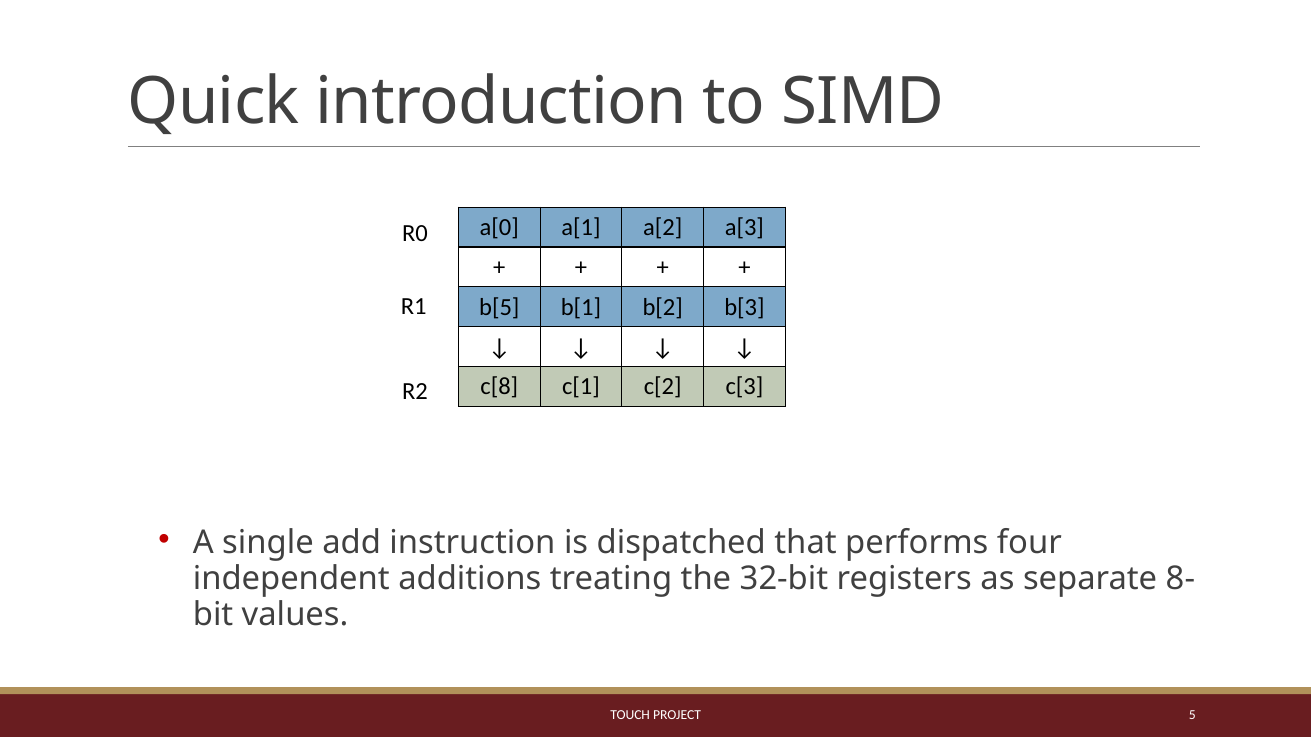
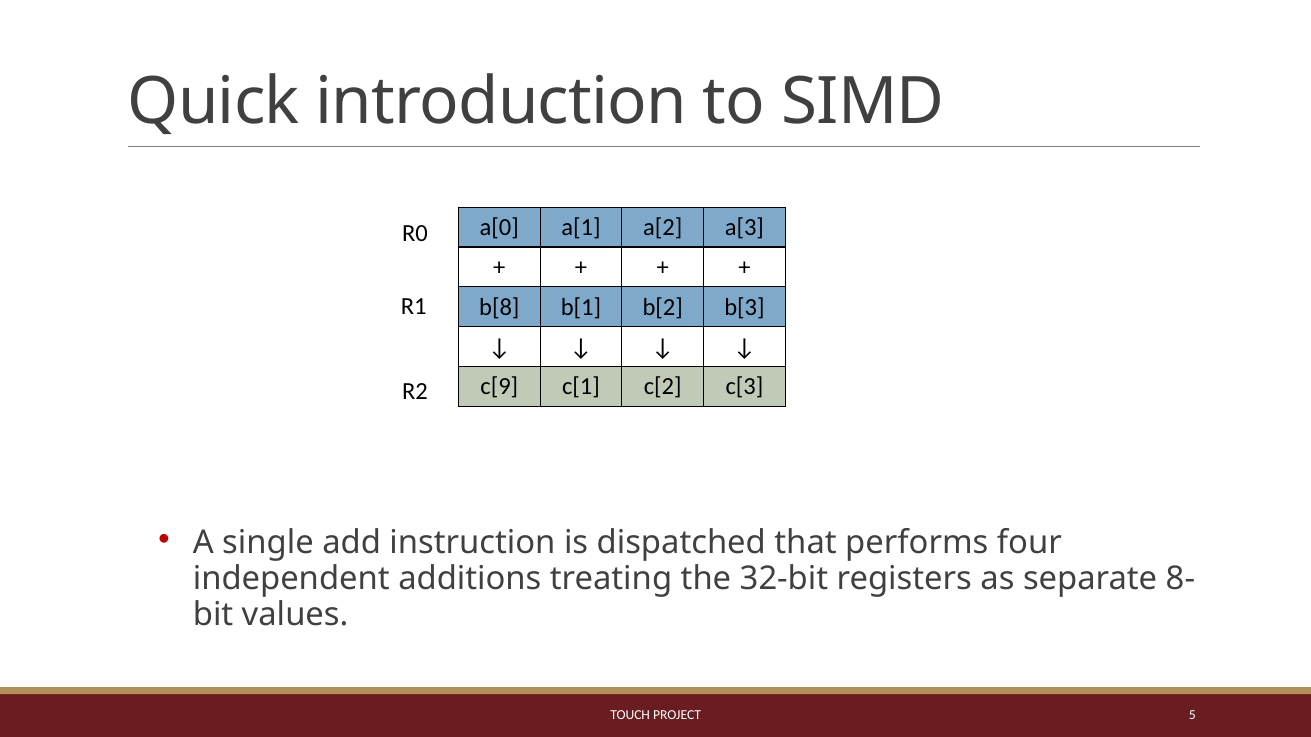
b[5: b[5 -> b[8
c[8: c[8 -> c[9
